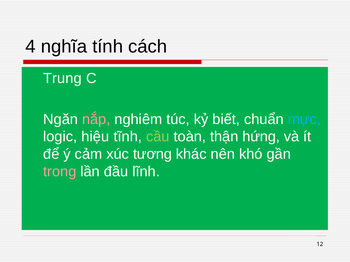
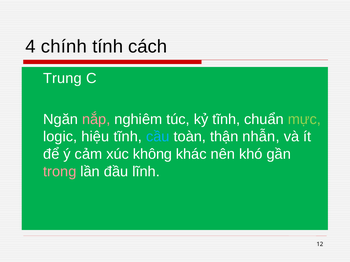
nghĩa: nghĩa -> chính
kỷ biết: biết -> tĩnh
mực colour: light blue -> light green
cầu colour: light green -> light blue
hứng: hứng -> nhẫn
tương: tương -> không
